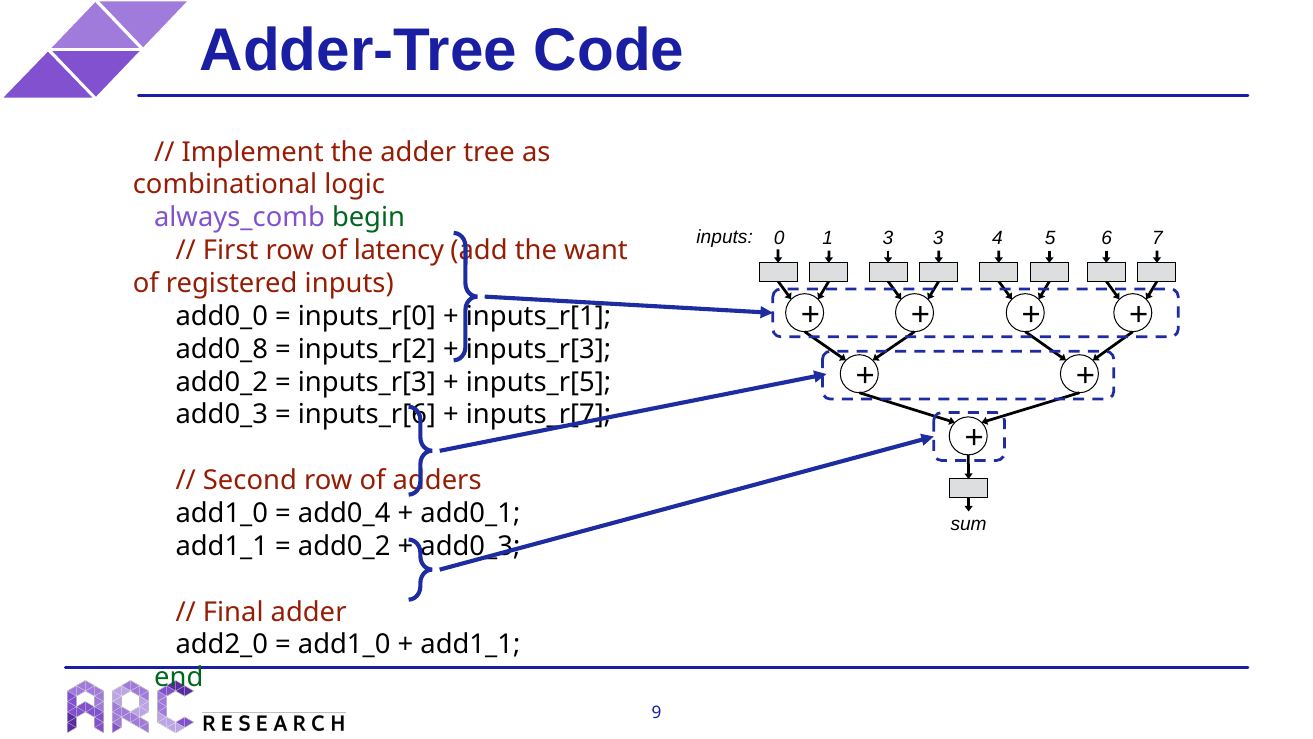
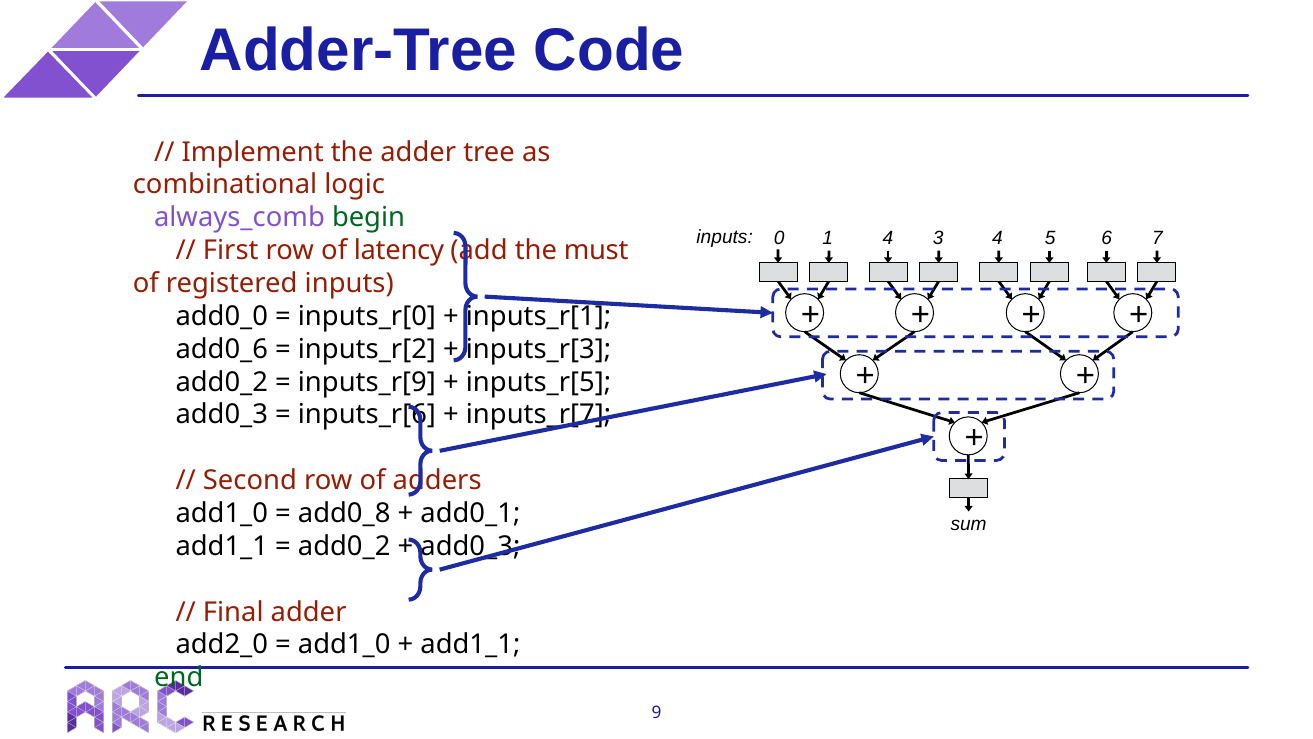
0 3: 3 -> 4
want: want -> must
add0_8: add0_8 -> add0_6
inputs_r[3 at (367, 382): inputs_r[3 -> inputs_r[9
add0_4: add0_4 -> add0_8
